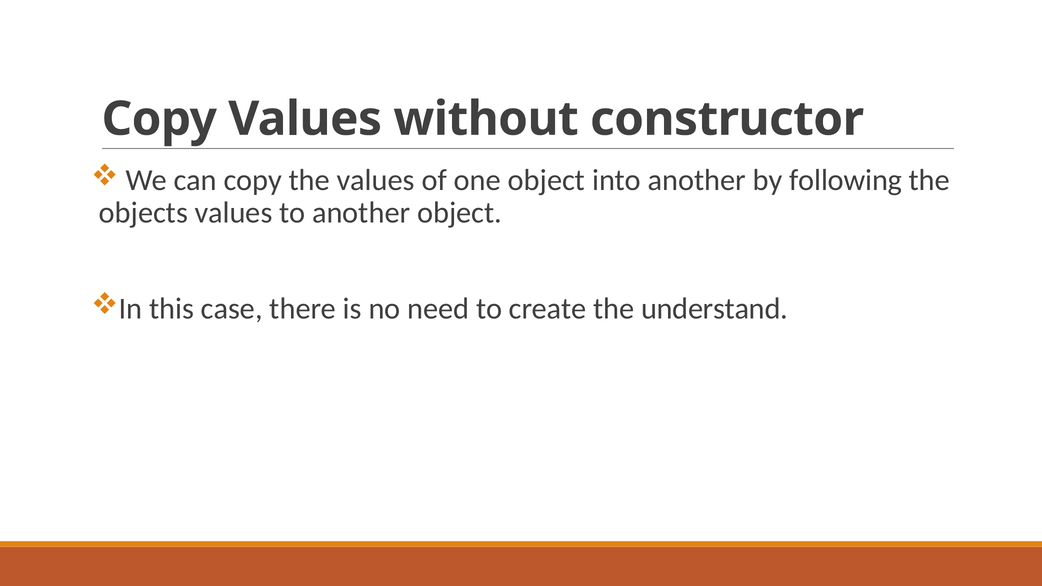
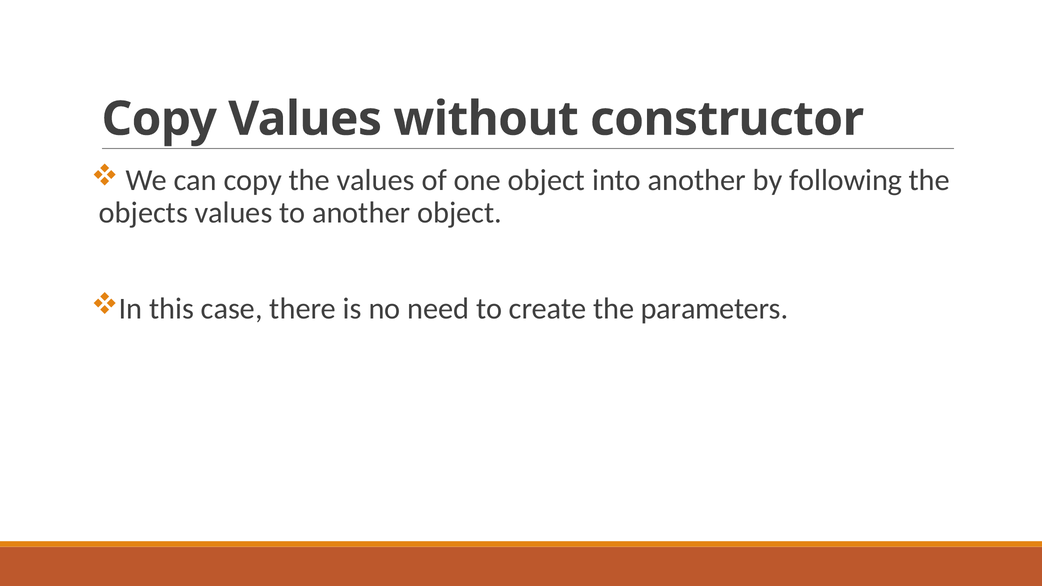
understand: understand -> parameters
